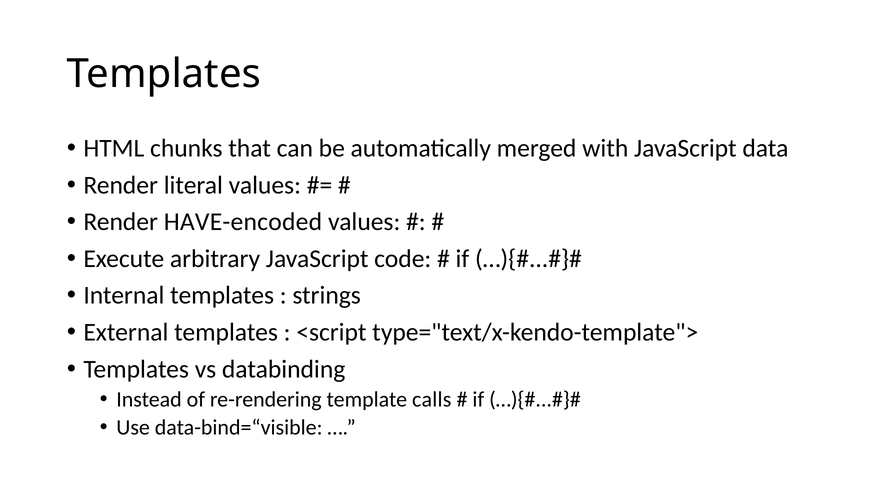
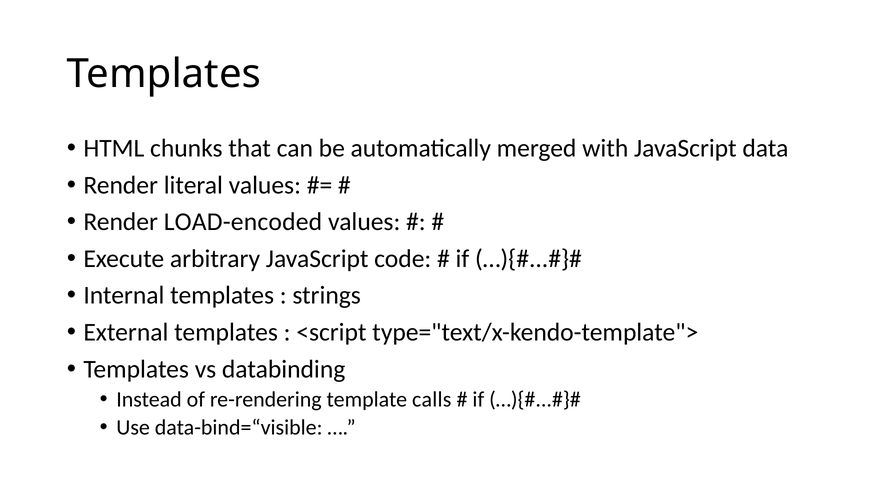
HAVE-encoded: HAVE-encoded -> LOAD-encoded
